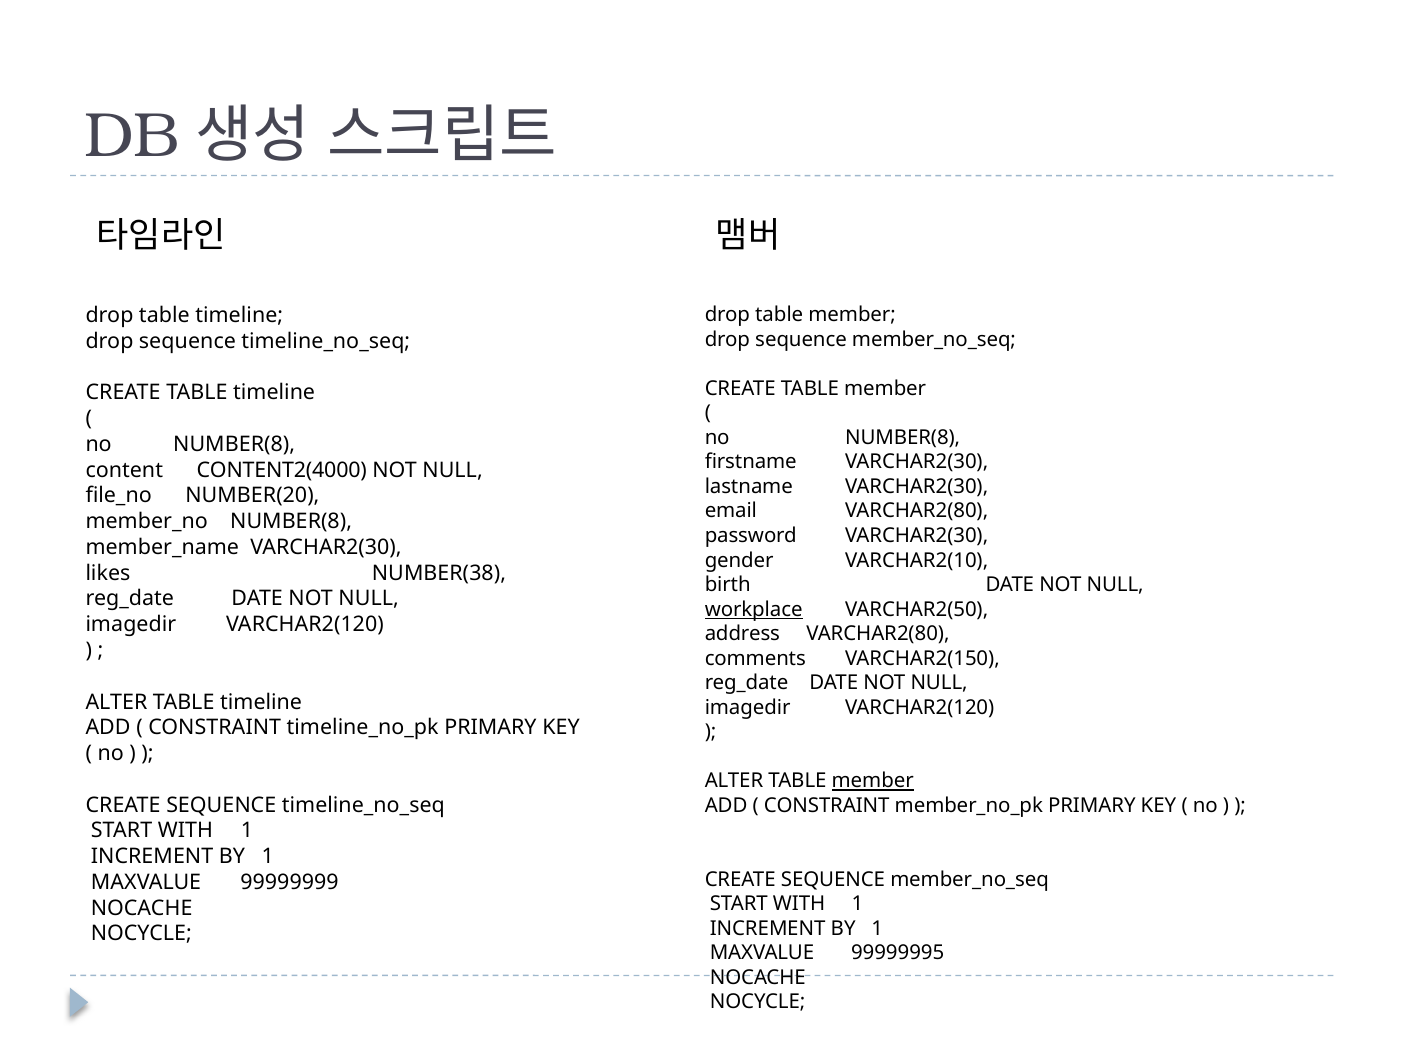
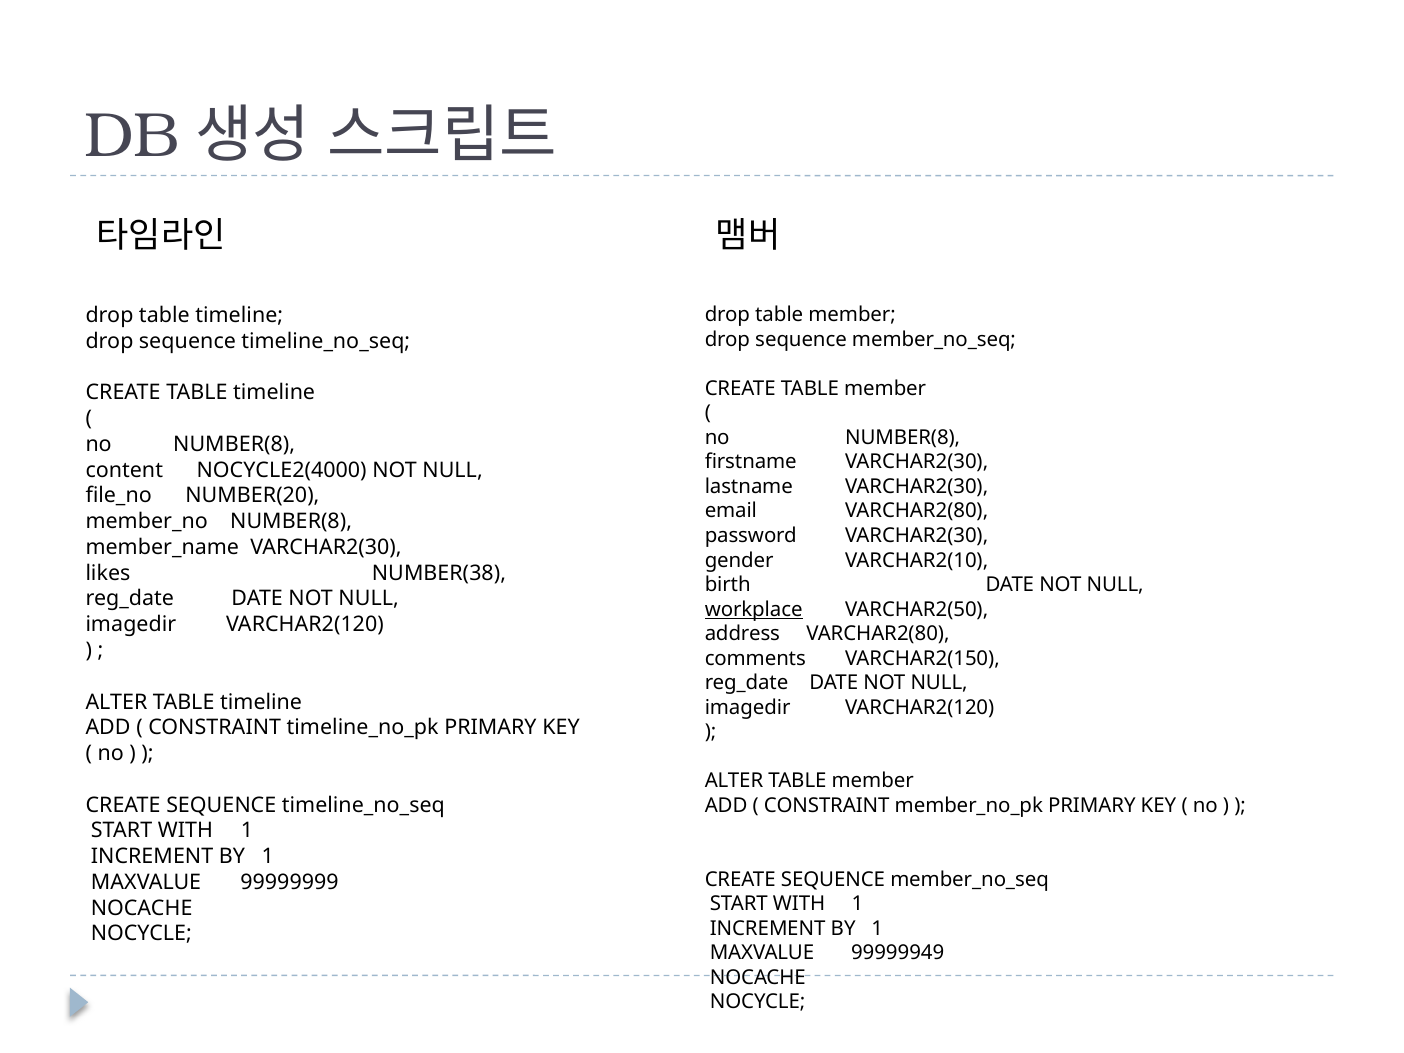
CONTENT2(4000: CONTENT2(4000 -> NOCYCLE2(4000
member at (873, 781) underline: present -> none
99999995: 99999995 -> 99999949
